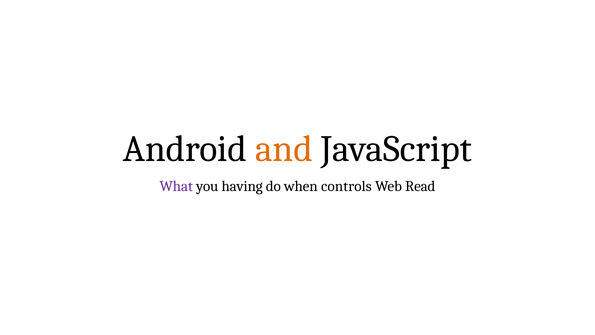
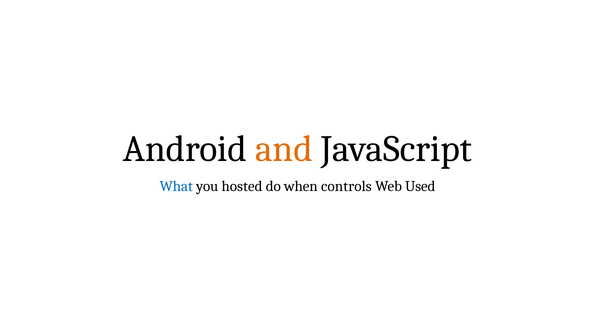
What colour: purple -> blue
having: having -> hosted
Read: Read -> Used
